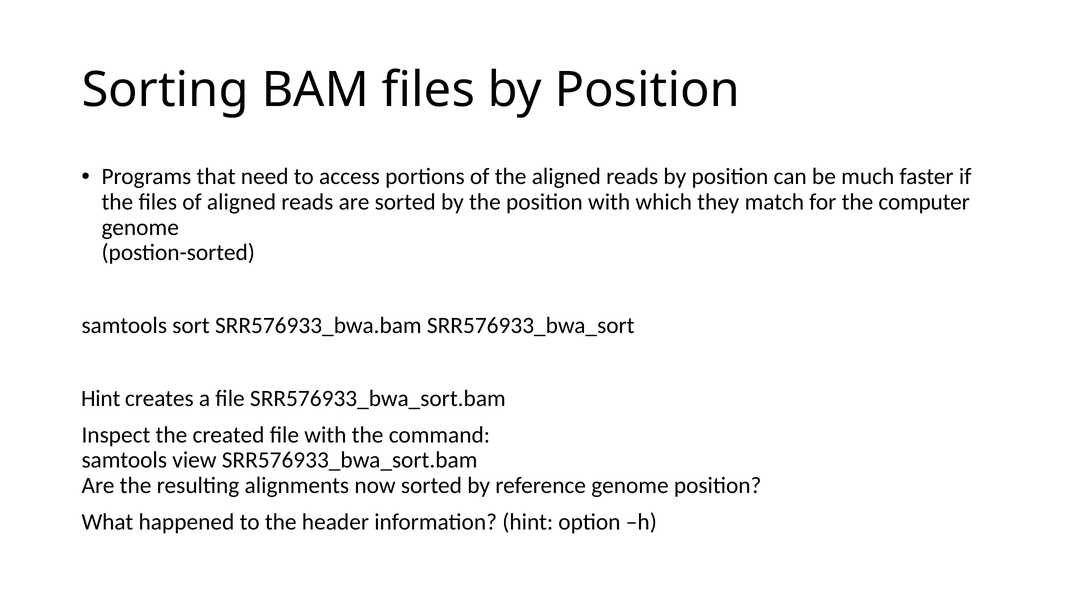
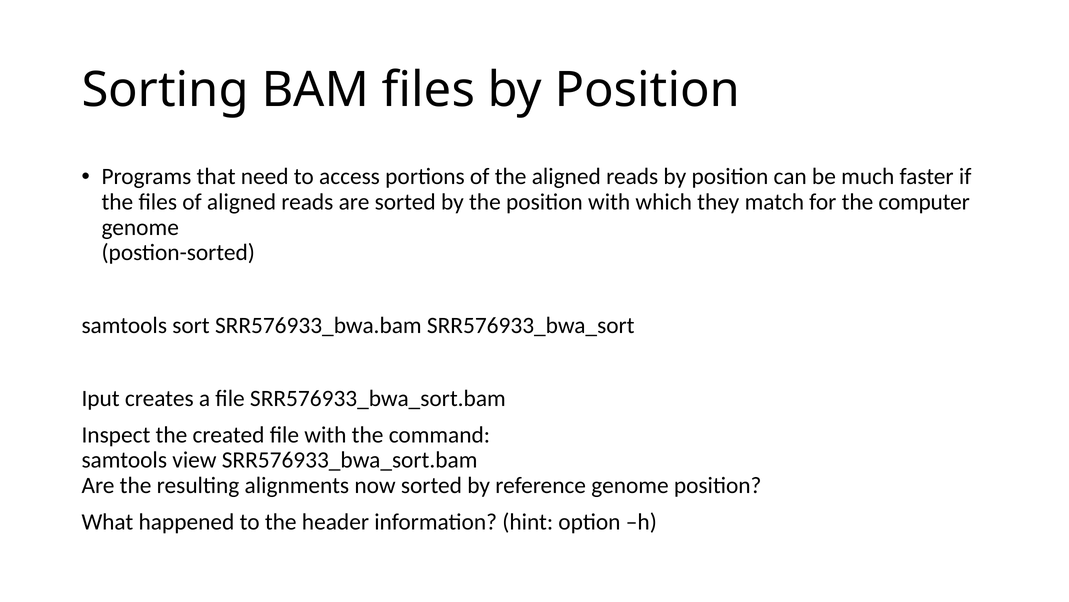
Hint at (101, 398): Hint -> Iput
